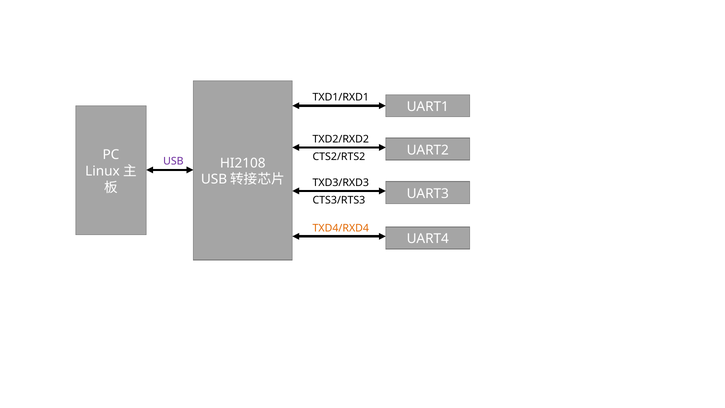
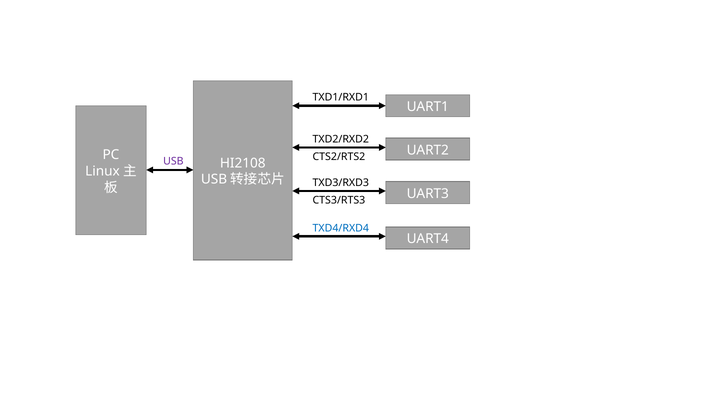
TXD4/RXD4 colour: orange -> blue
